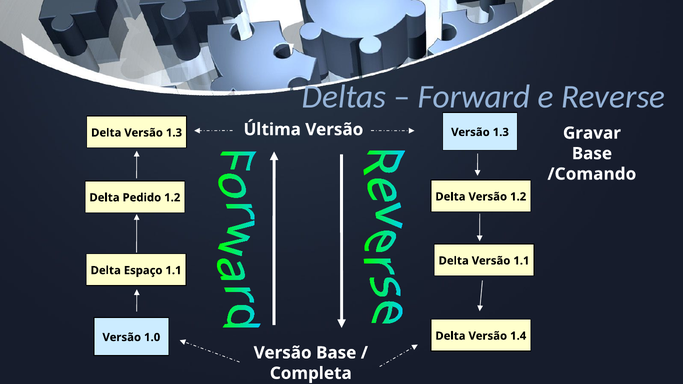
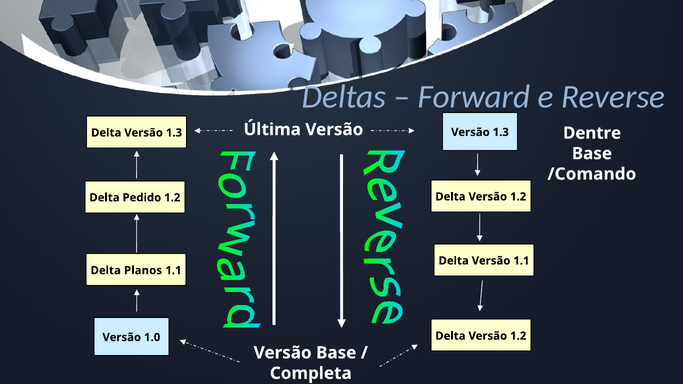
Gravar: Gravar -> Dentre
Espaço: Espaço -> Planos
1.4 at (518, 336): 1.4 -> 1.2
